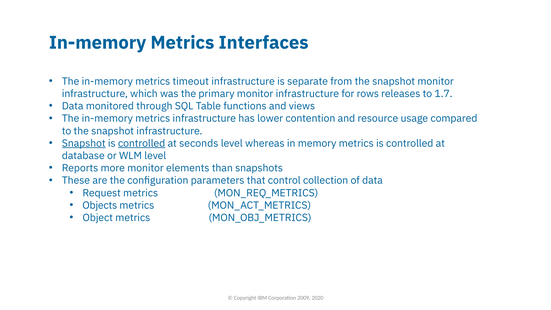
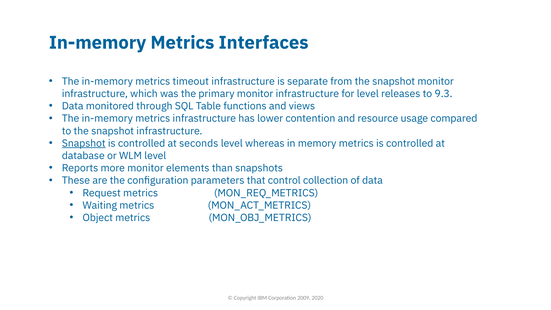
for rows: rows -> level
1.7: 1.7 -> 9.3
controlled at (142, 143) underline: present -> none
Objects: Objects -> Waiting
